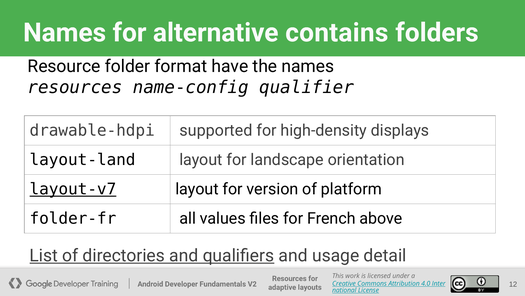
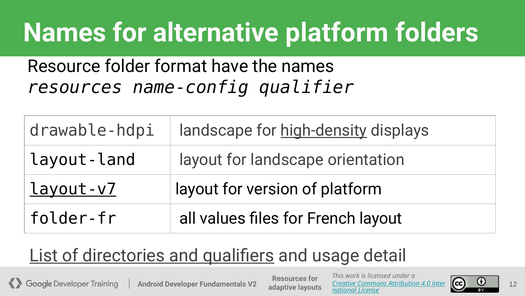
alternative contains: contains -> platform
drawable-hdpi supported: supported -> landscape
high-density underline: none -> present
French above: above -> layout
